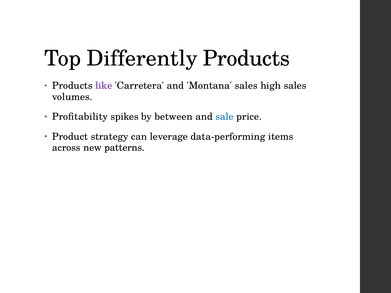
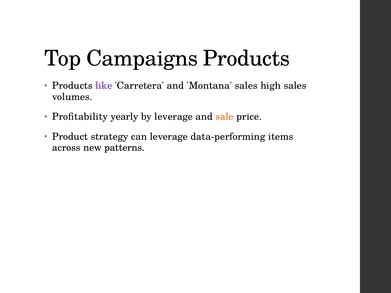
Differently: Differently -> Campaigns
spikes: spikes -> yearly
by between: between -> leverage
sale colour: blue -> orange
